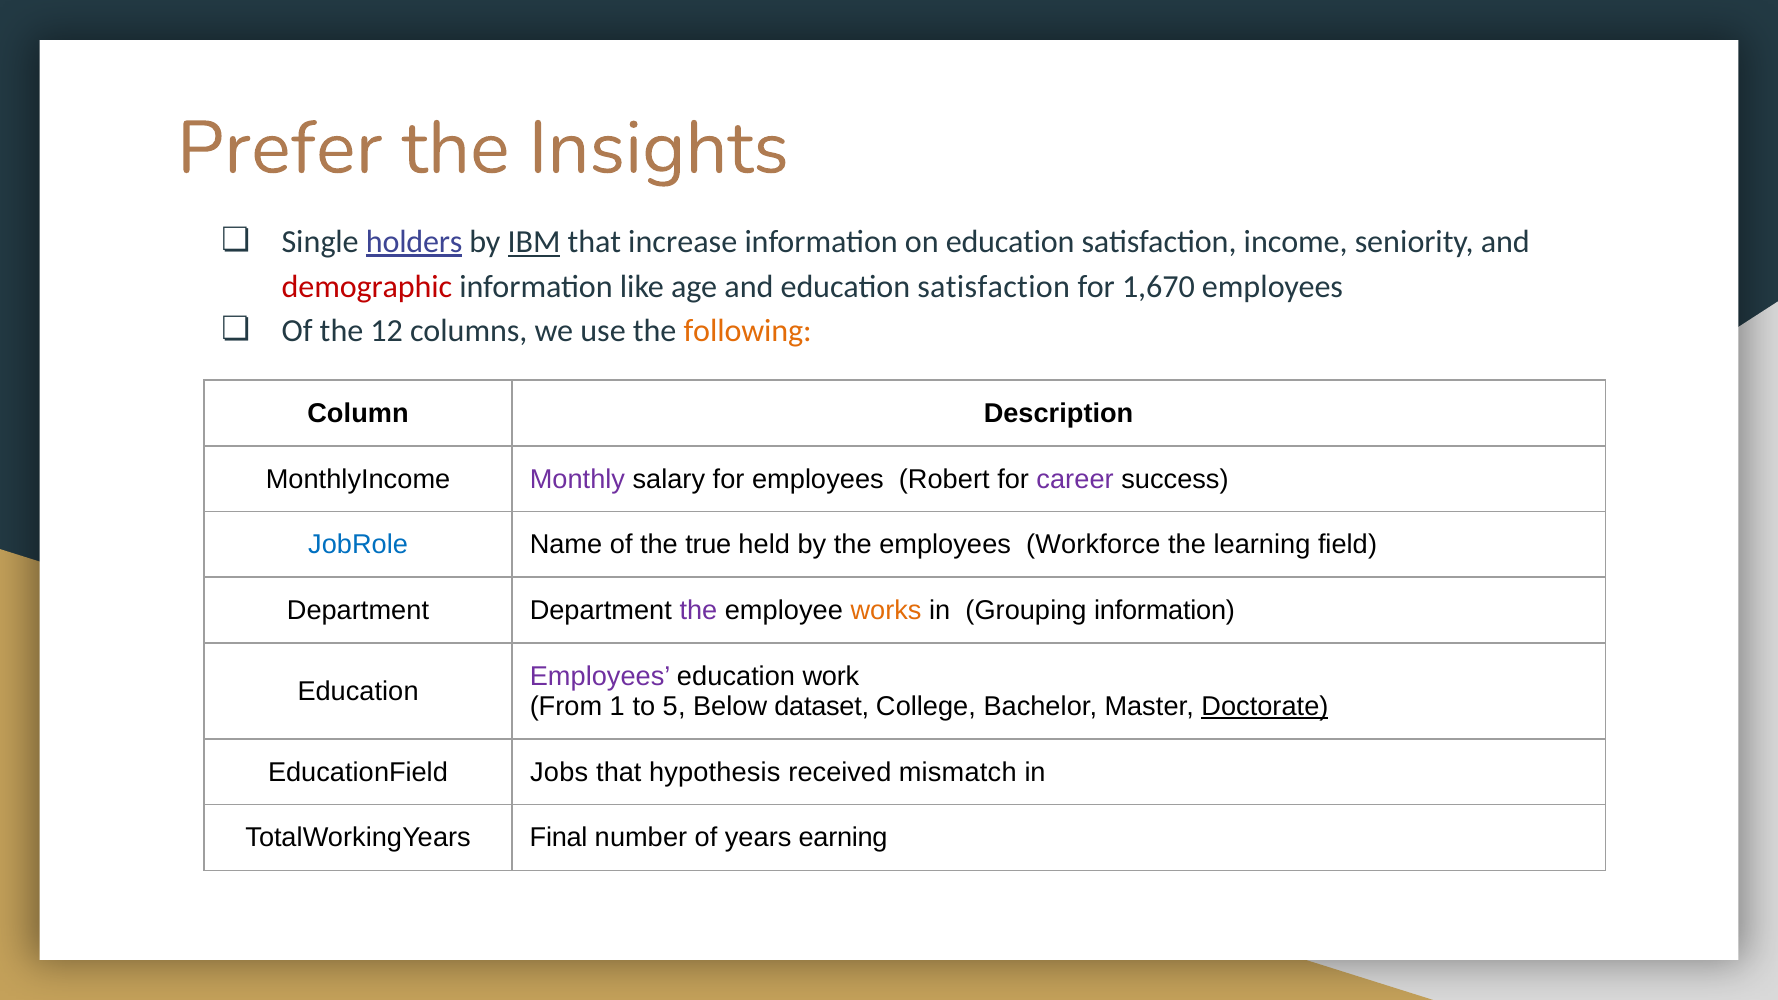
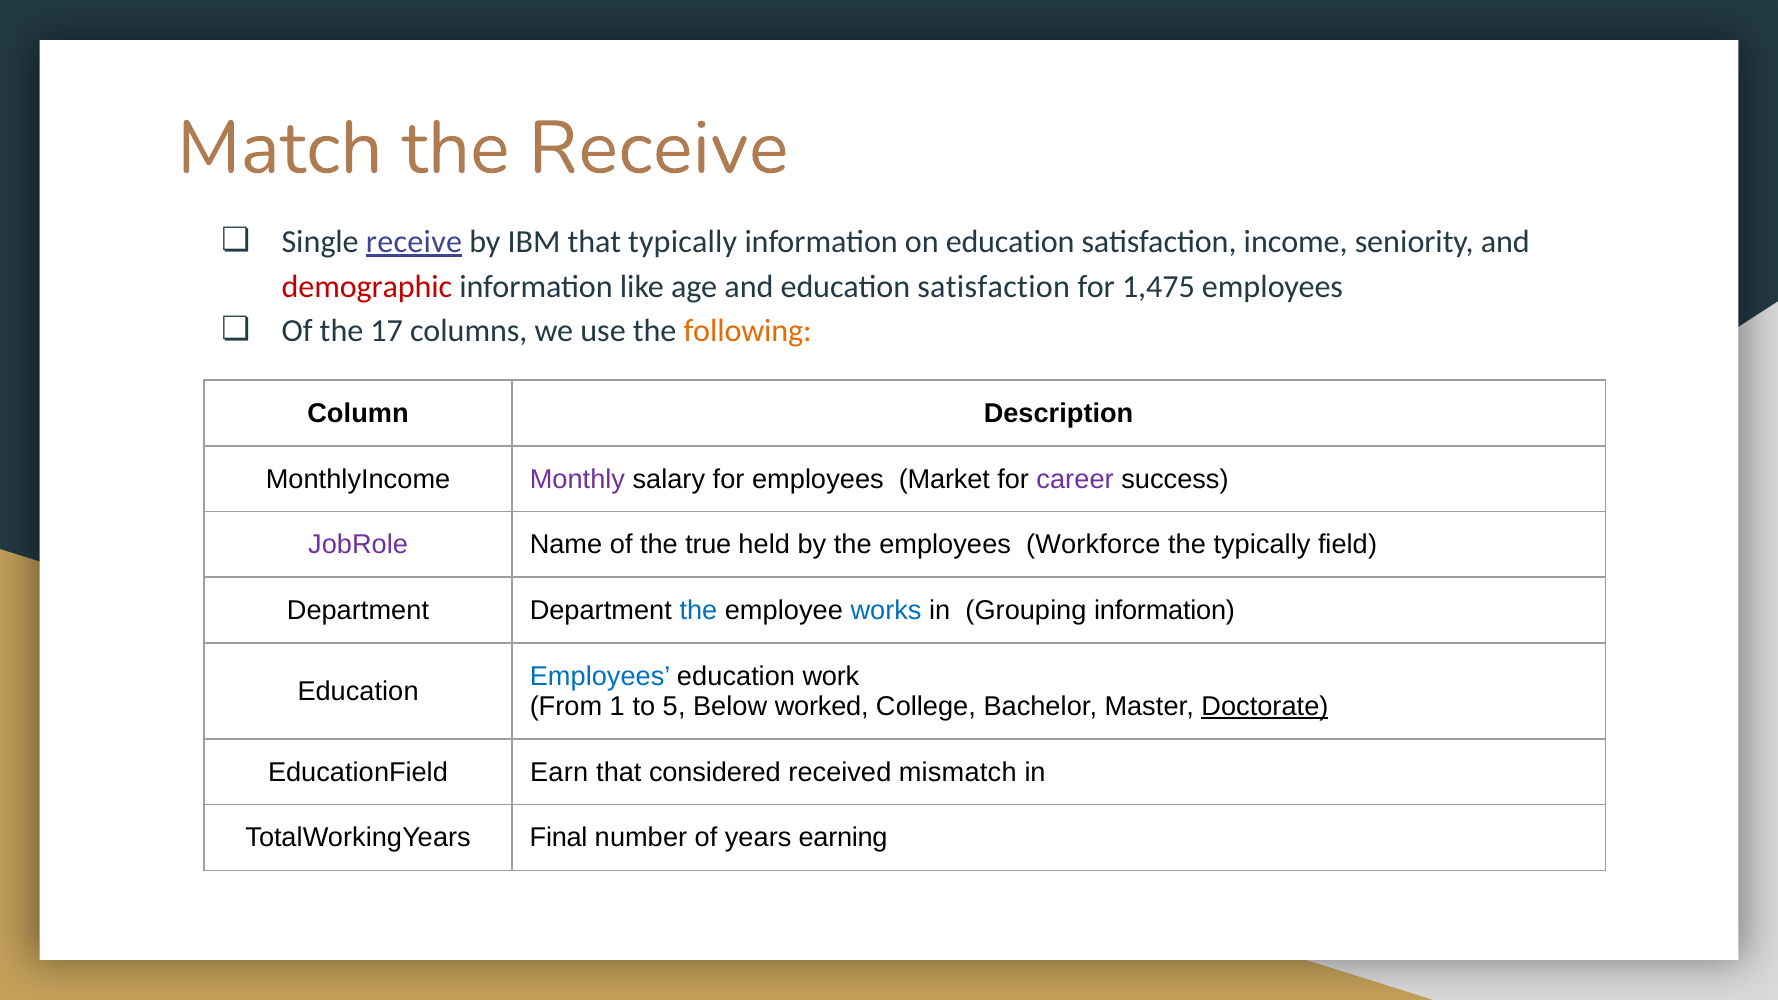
Prefer: Prefer -> Match
the Insights: Insights -> Receive
Single holders: holders -> receive
IBM underline: present -> none
that increase: increase -> typically
1,670: 1,670 -> 1,475
12: 12 -> 17
Robert: Robert -> Market
JobRole colour: blue -> purple
the learning: learning -> typically
the at (698, 611) colour: purple -> blue
works colour: orange -> blue
Employees at (600, 676) colour: purple -> blue
dataset: dataset -> worked
Jobs: Jobs -> Earn
hypothesis: hypothesis -> considered
